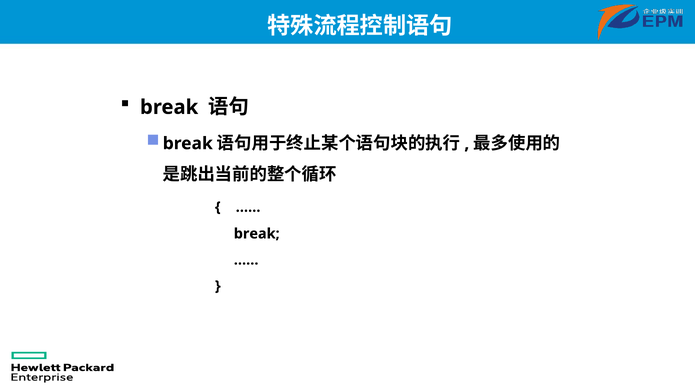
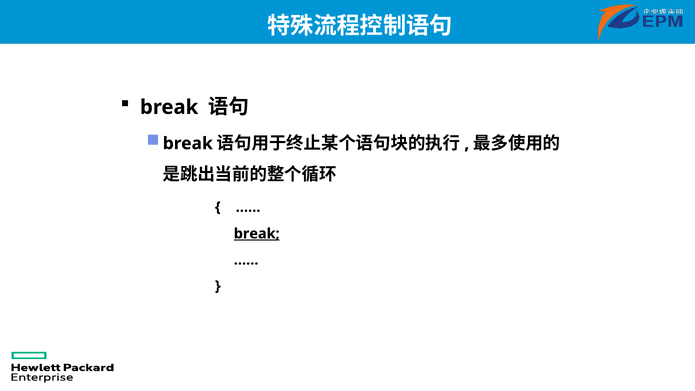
break at (257, 234) underline: none -> present
